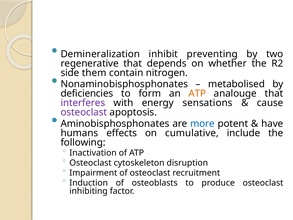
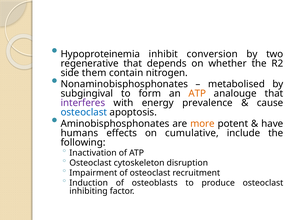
Demineralization: Demineralization -> Hypoproteinemia
preventing: preventing -> conversion
deficiencies: deficiencies -> subgingival
sensations: sensations -> prevalence
osteoclast at (84, 112) colour: purple -> blue
more colour: blue -> orange
